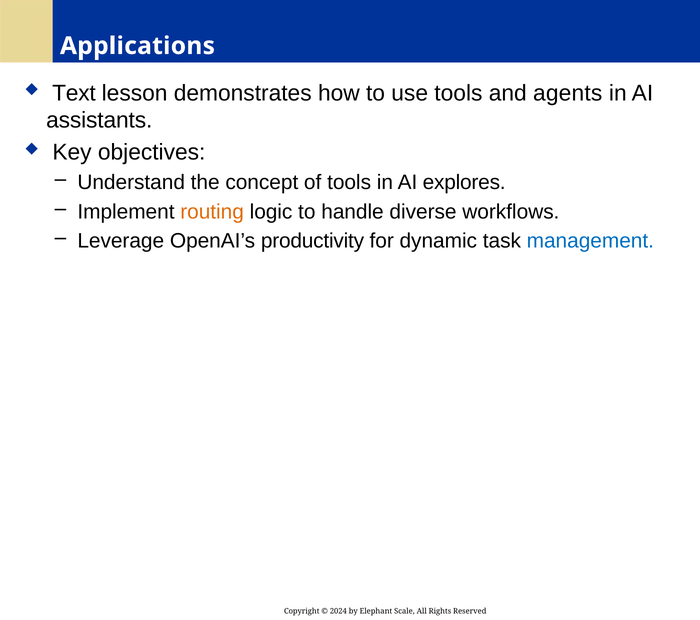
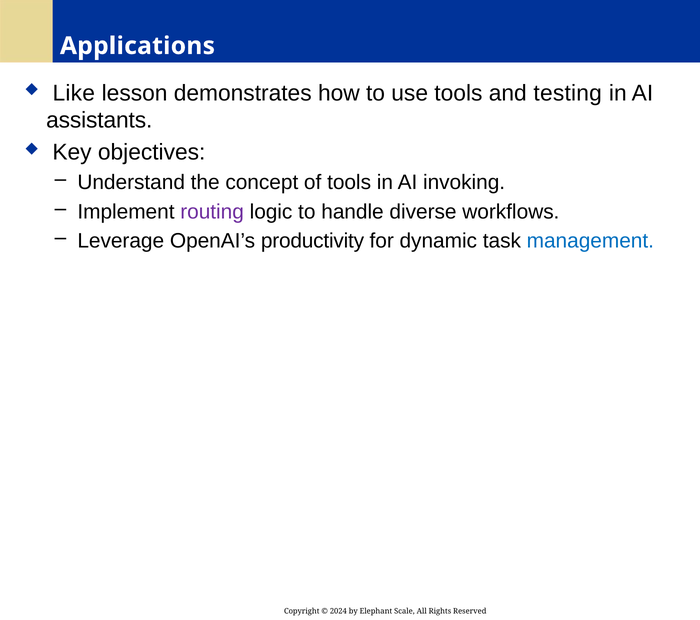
Text: Text -> Like
agents: agents -> testing
explores: explores -> invoking
routing colour: orange -> purple
